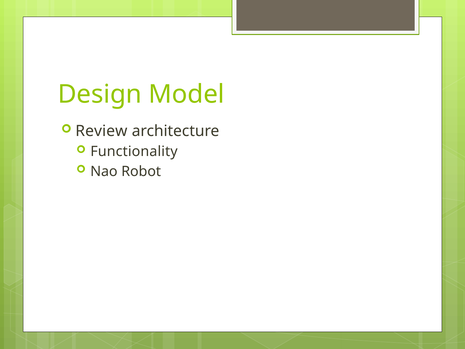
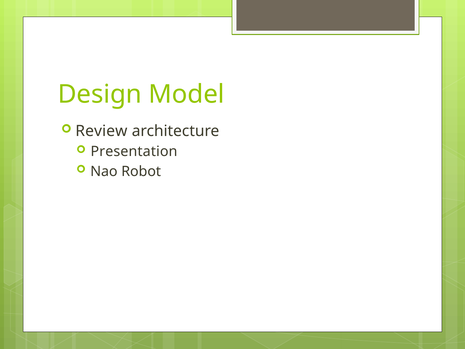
Functionality: Functionality -> Presentation
